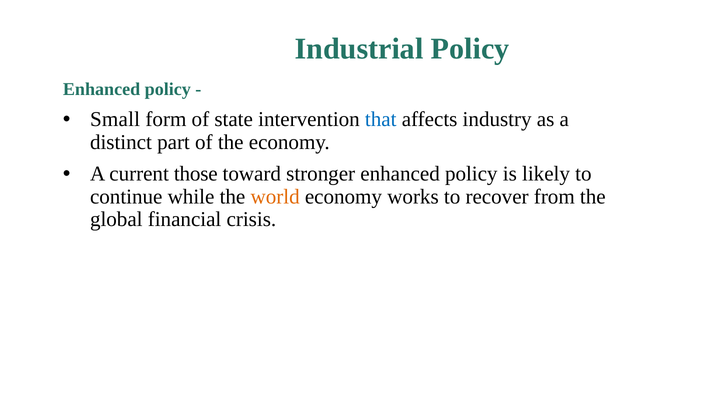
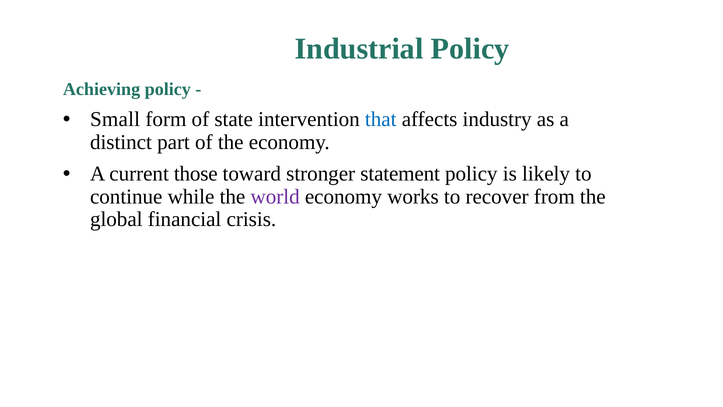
Enhanced at (102, 89): Enhanced -> Achieving
stronger enhanced: enhanced -> statement
world colour: orange -> purple
